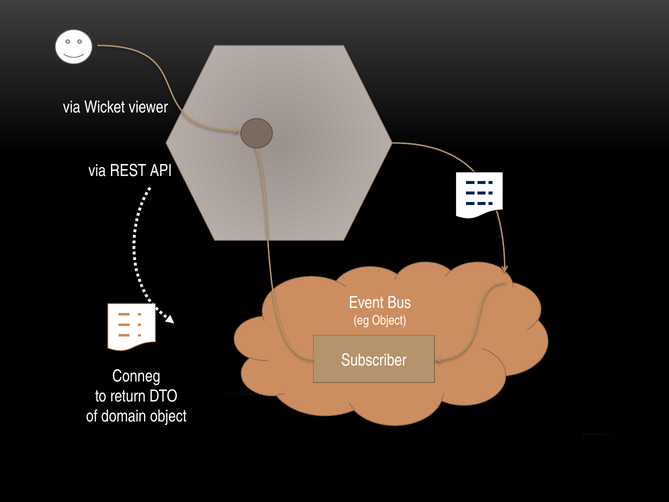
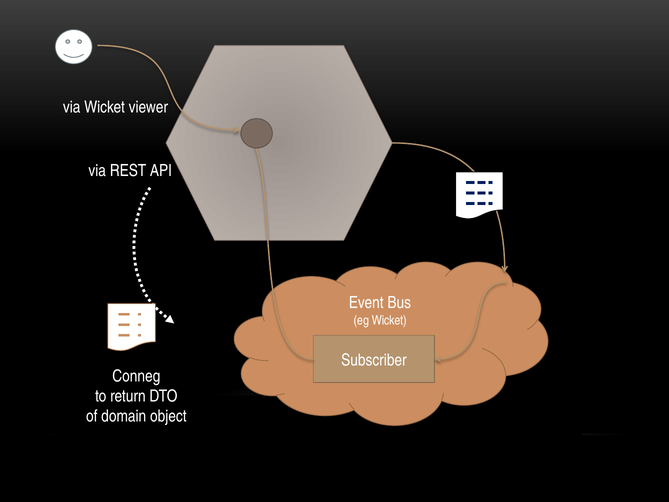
eg Object: Object -> Wicket
